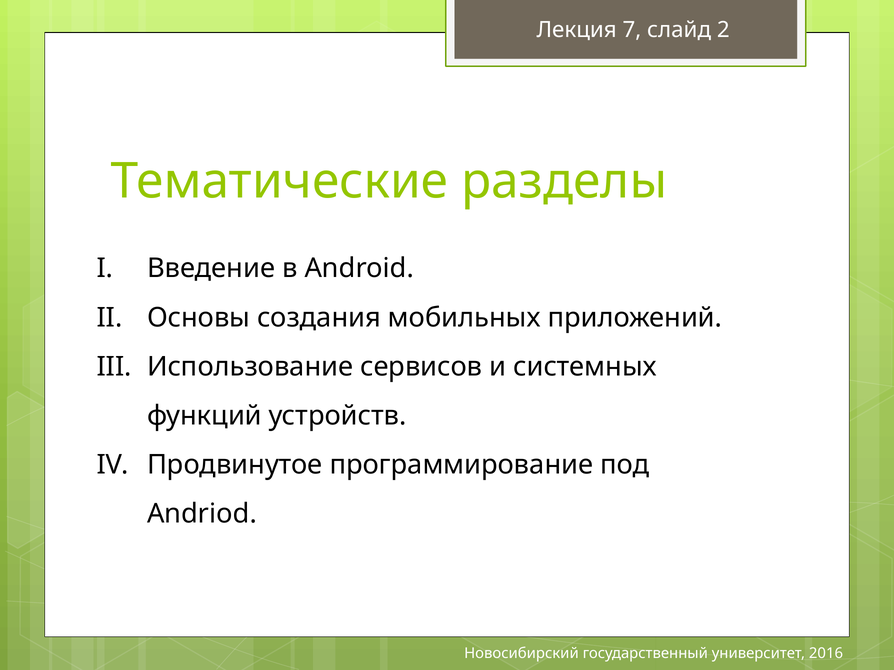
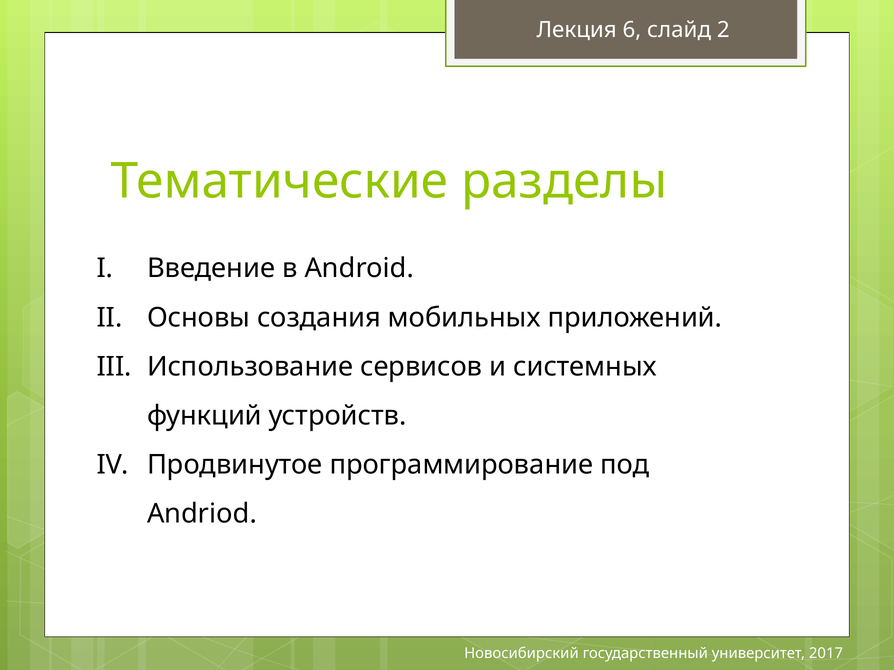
7: 7 -> 6
2016: 2016 -> 2017
